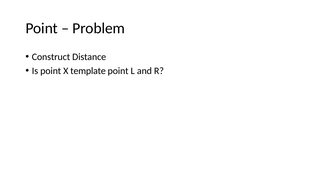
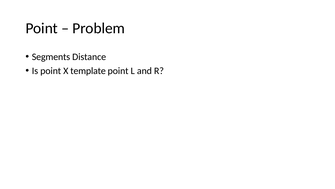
Construct: Construct -> Segments
